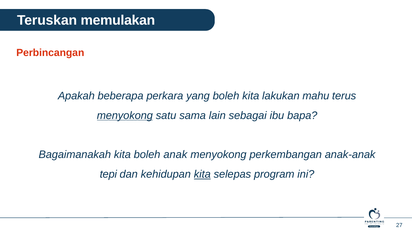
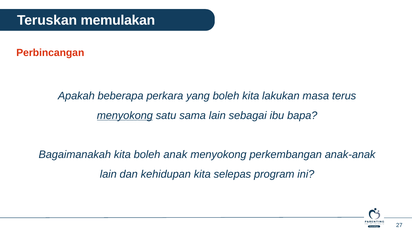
mahu: mahu -> masa
tepi at (108, 174): tepi -> lain
kita at (202, 174) underline: present -> none
